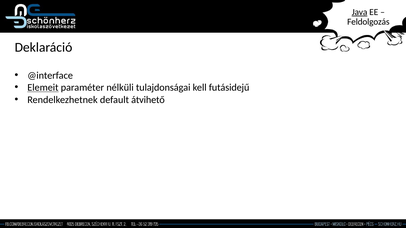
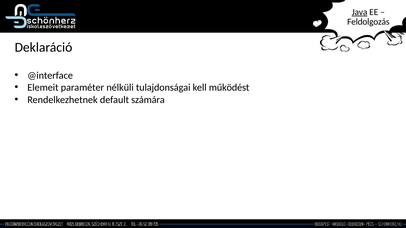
Elemeit underline: present -> none
futásidejű: futásidejű -> működést
átvihető: átvihető -> számára
